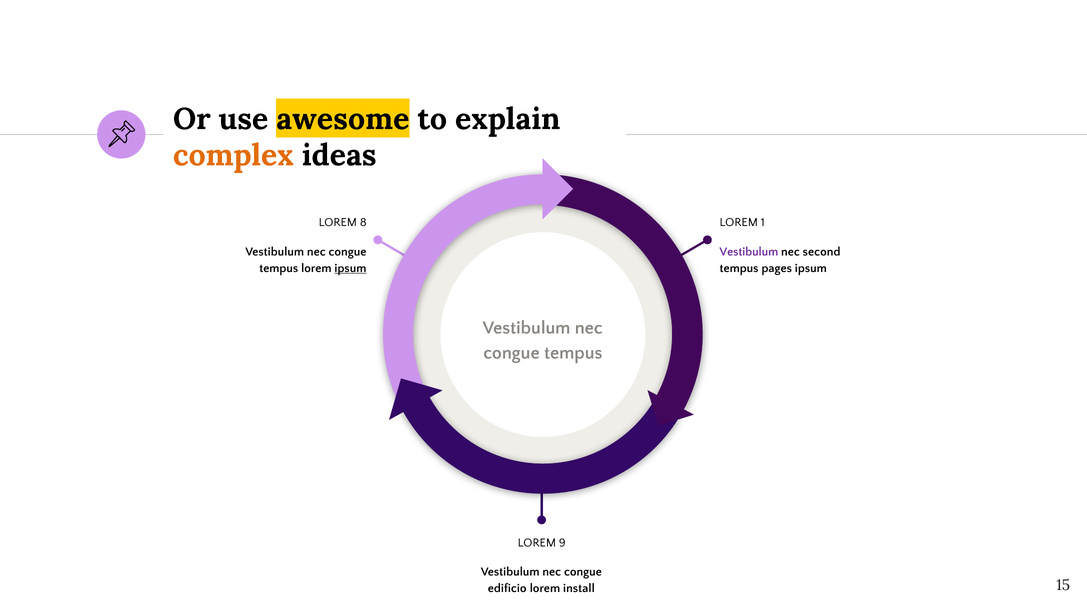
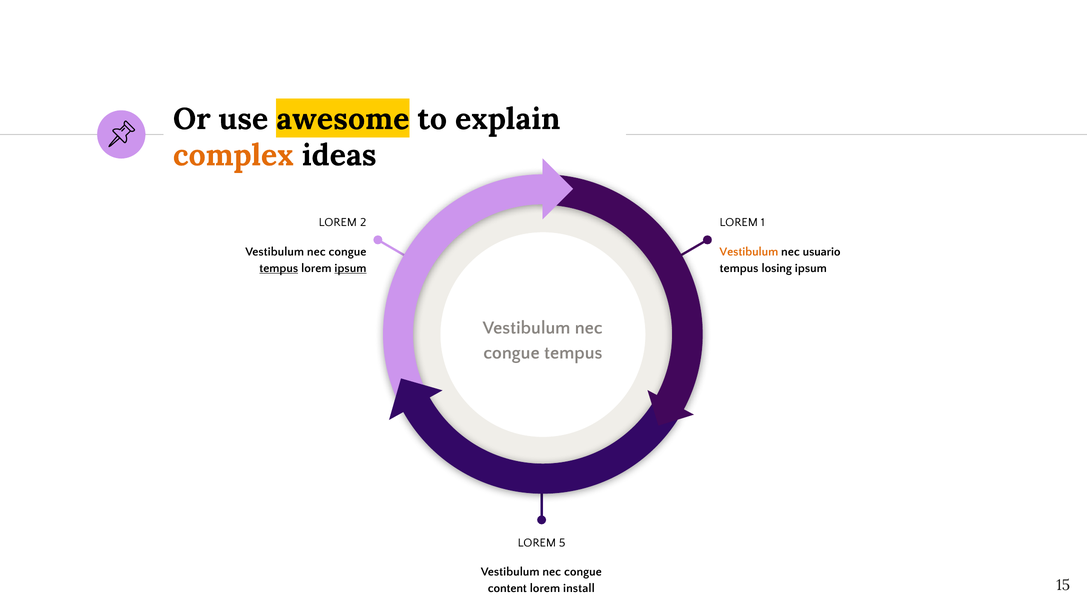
8: 8 -> 2
Vestibulum at (749, 252) colour: purple -> orange
second: second -> usuario
tempus at (279, 268) underline: none -> present
pages: pages -> losing
9: 9 -> 5
edificio: edificio -> content
